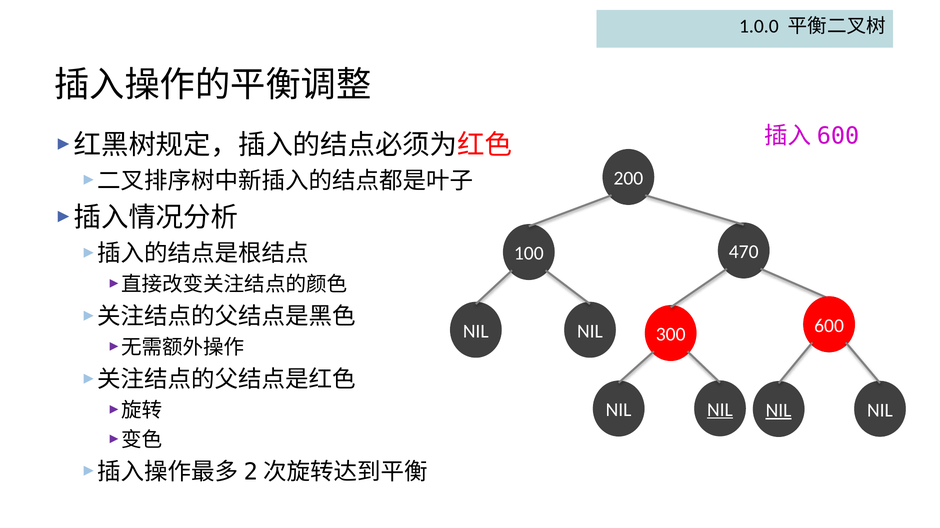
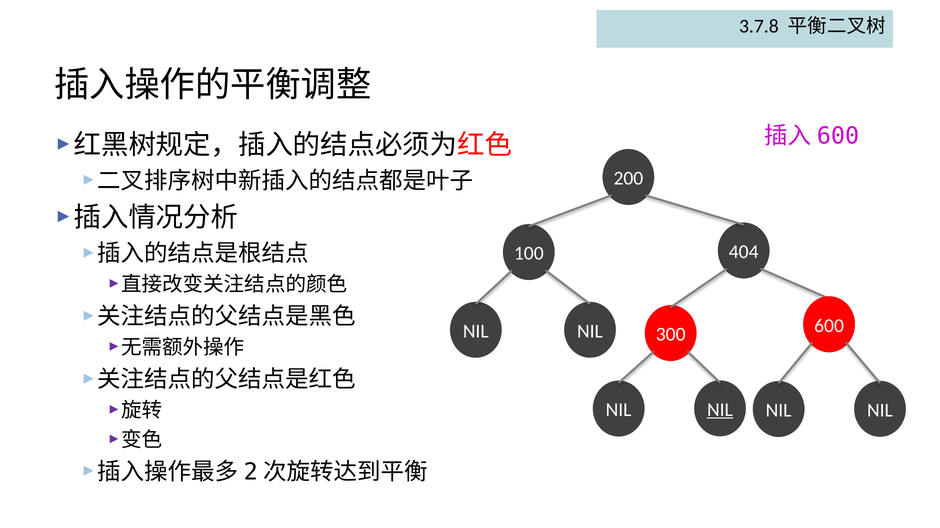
1.0.0: 1.0.0 -> 3.7.8
470: 470 -> 404
NIL at (779, 411) underline: present -> none
